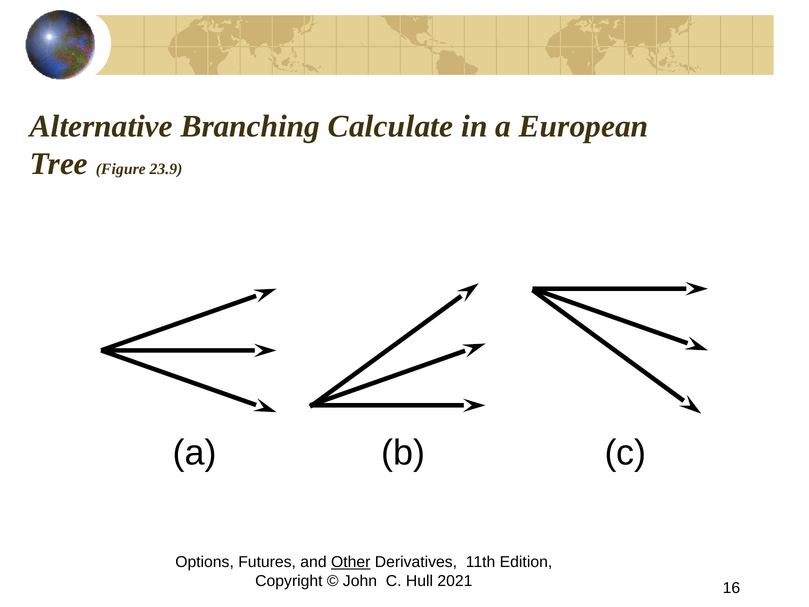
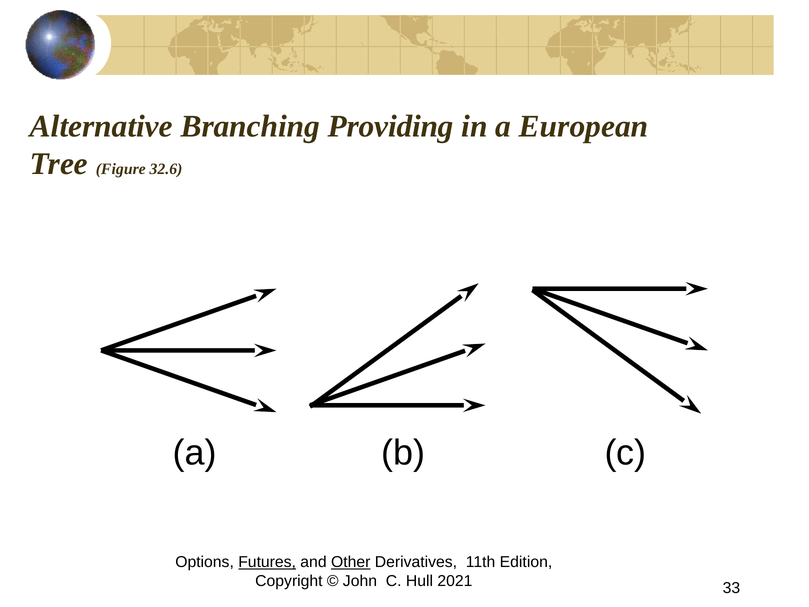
Calculate: Calculate -> Providing
23.9: 23.9 -> 32.6
Futures underline: none -> present
16: 16 -> 33
